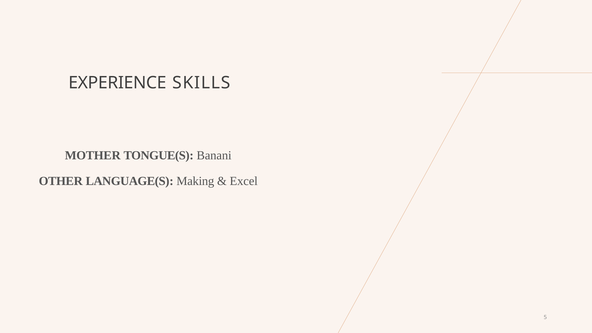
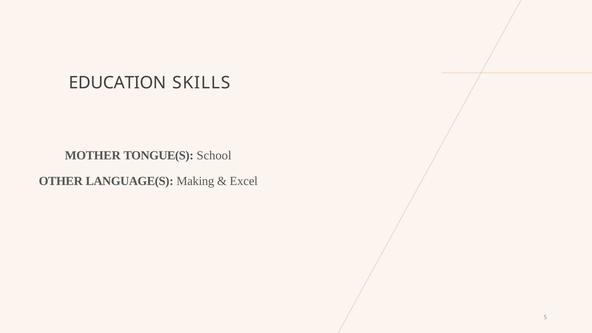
EXPERIENCE: EXPERIENCE -> EDUCATION
Banani: Banani -> School
